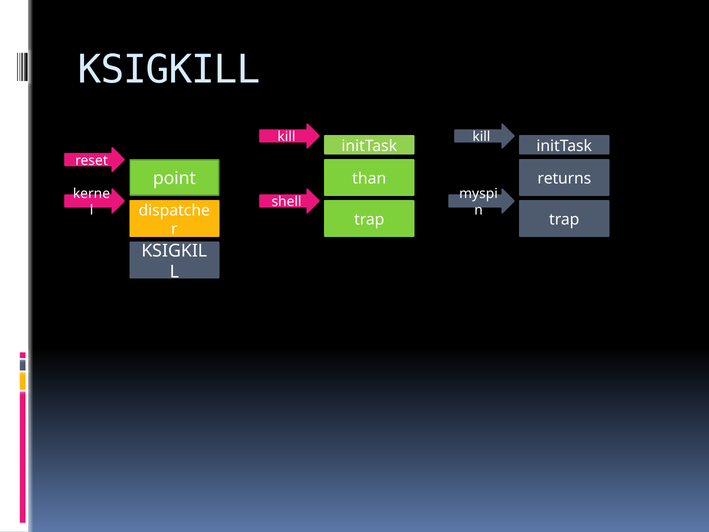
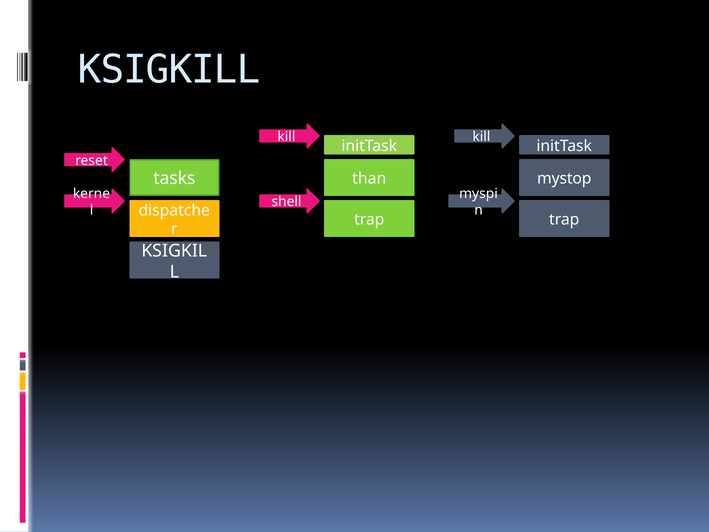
point: point -> tasks
returns: returns -> mystop
